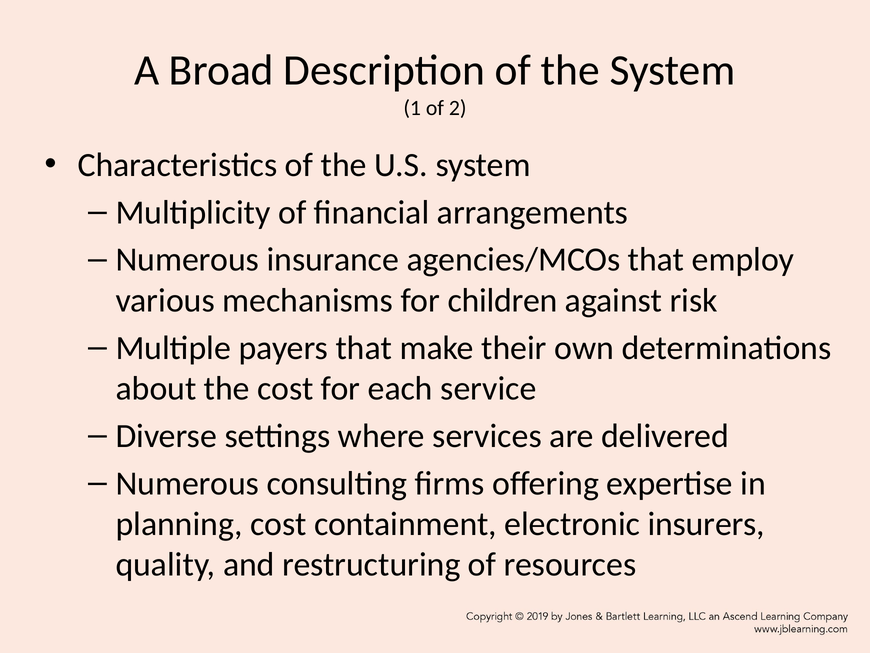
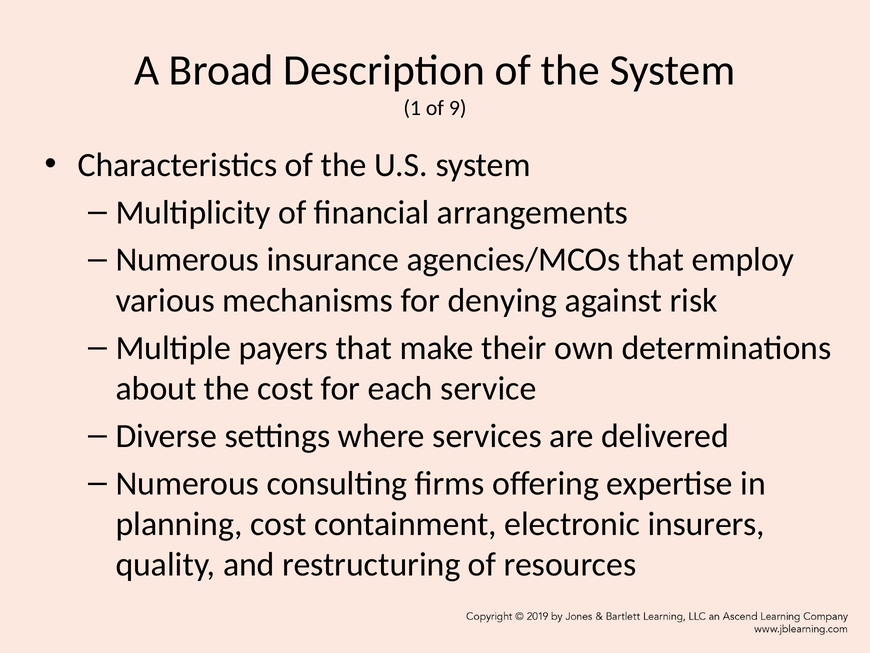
2: 2 -> 9
children: children -> denying
